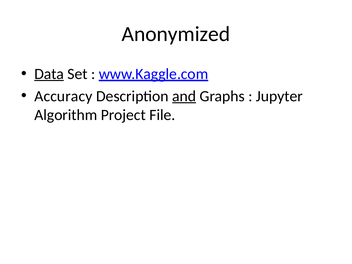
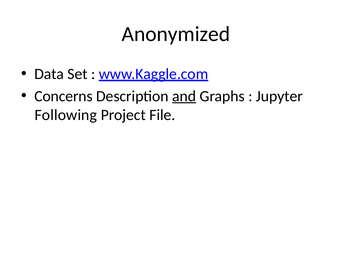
Data underline: present -> none
Accuracy: Accuracy -> Concerns
Algorithm: Algorithm -> Following
